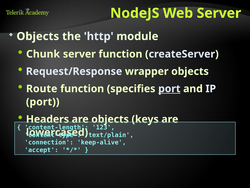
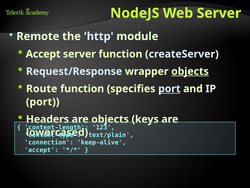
Objects at (38, 36): Objects -> Remote
Chunk at (43, 54): Chunk -> Accept
objects at (190, 71) underline: none -> present
